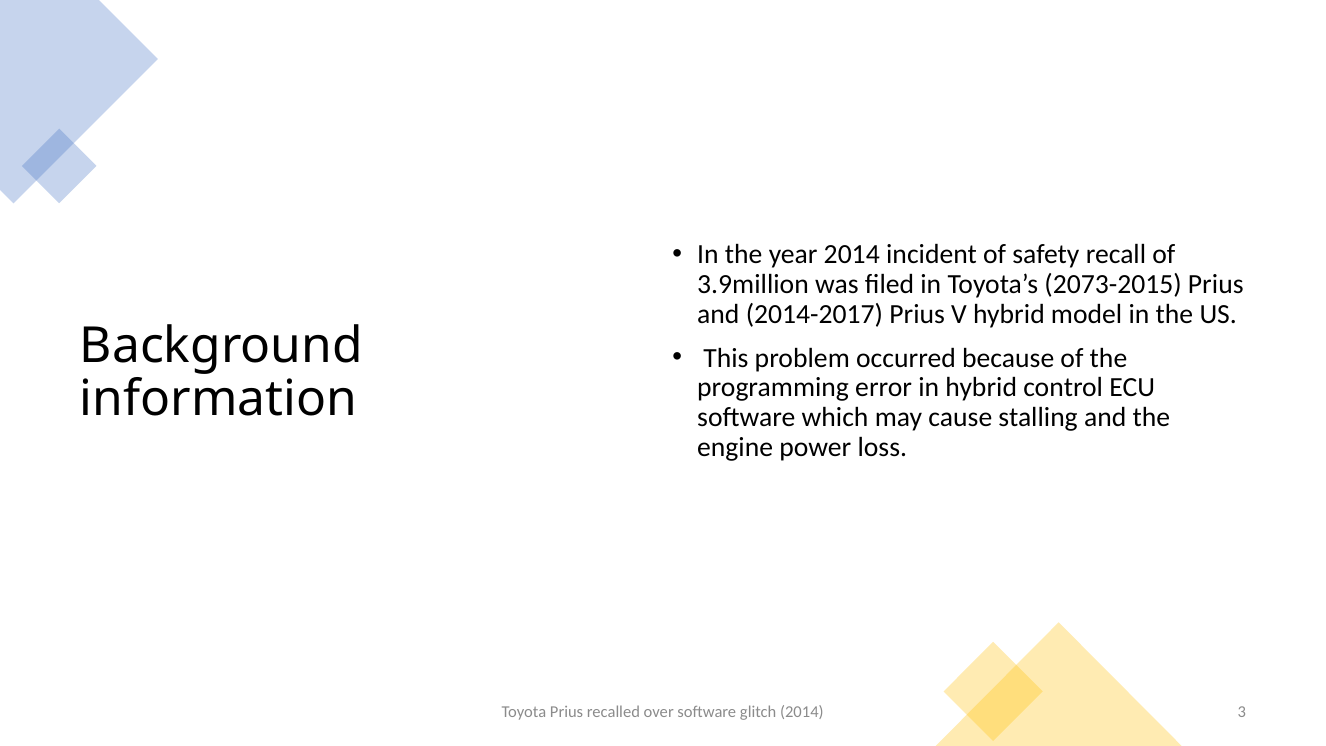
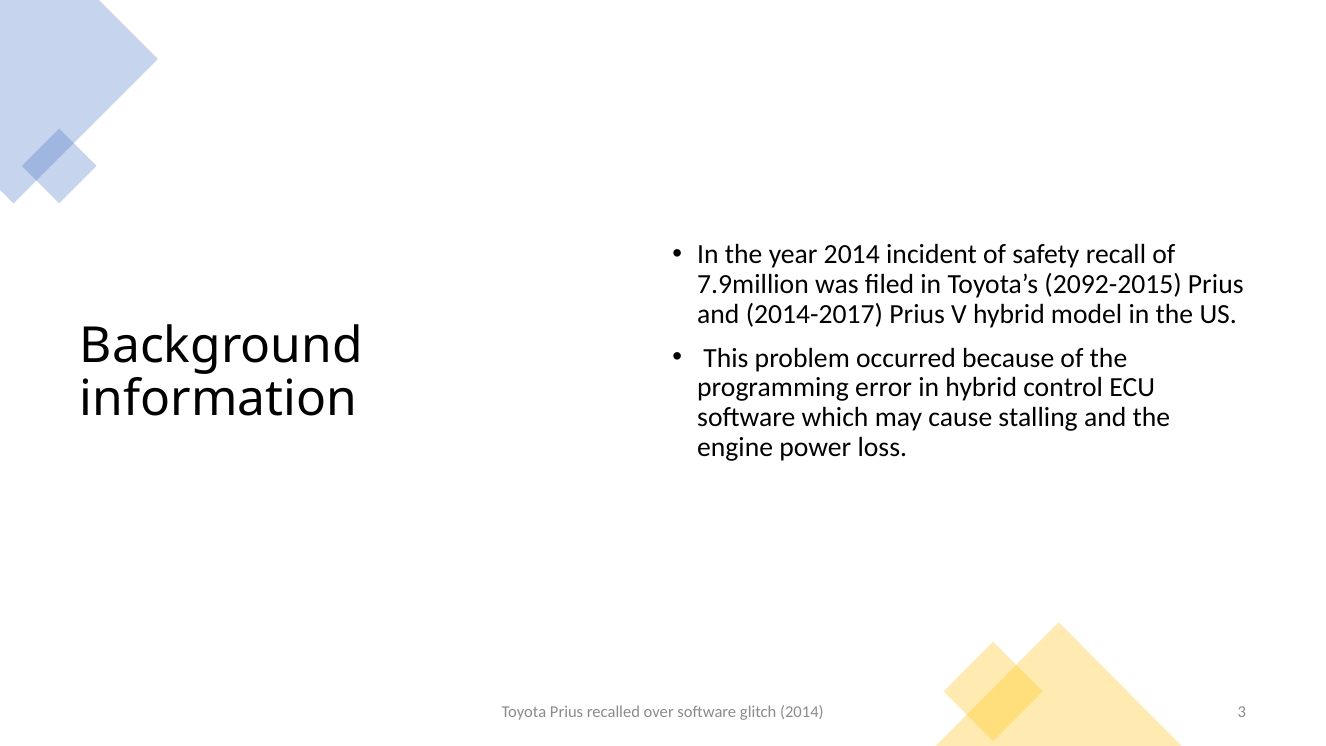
3.9million: 3.9million -> 7.9million
2073-2015: 2073-2015 -> 2092-2015
